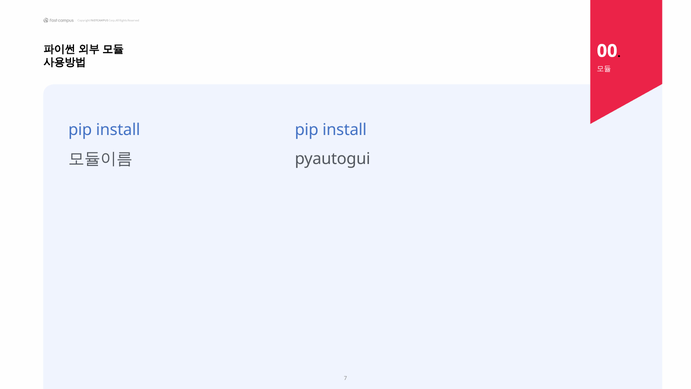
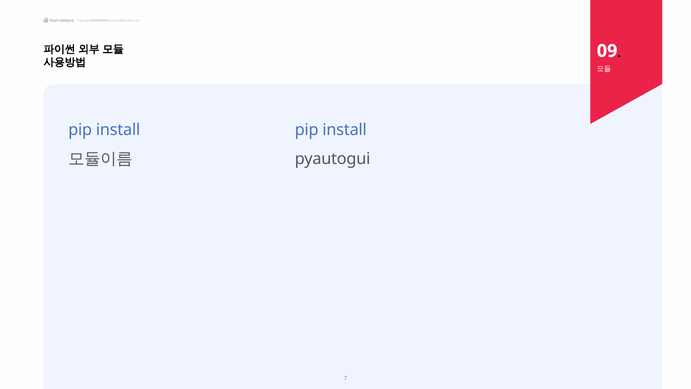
00: 00 -> 09
